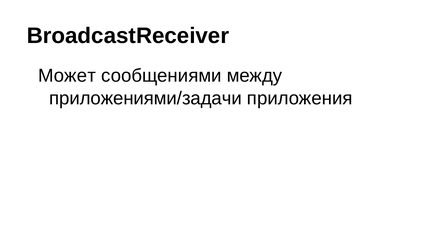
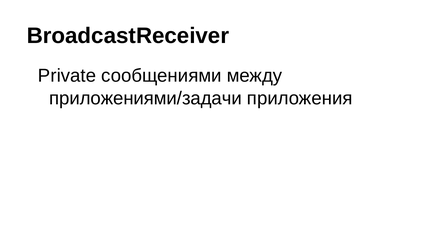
Может: Может -> Private
